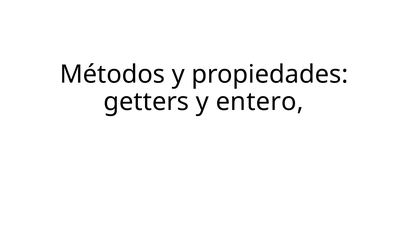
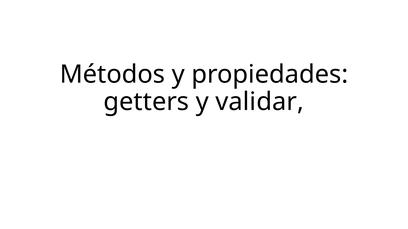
entero: entero -> validar
